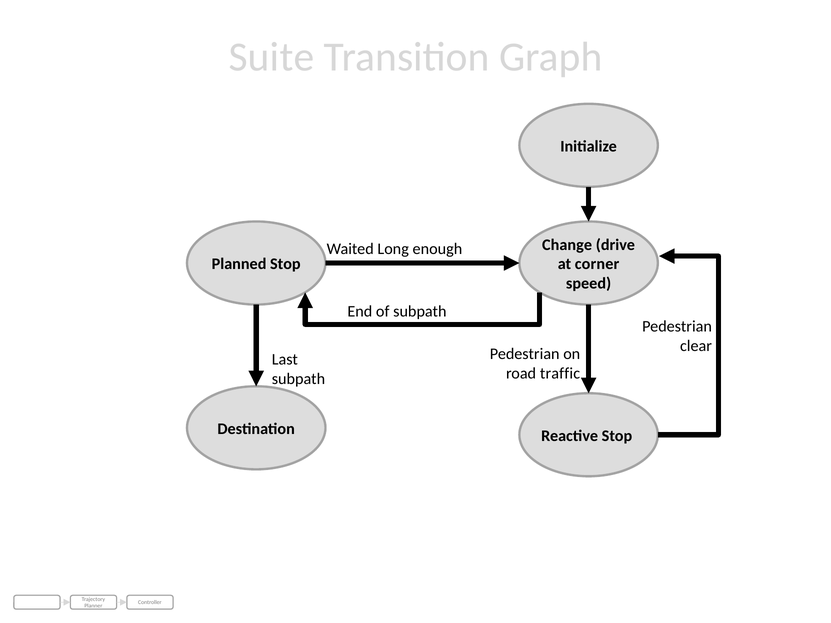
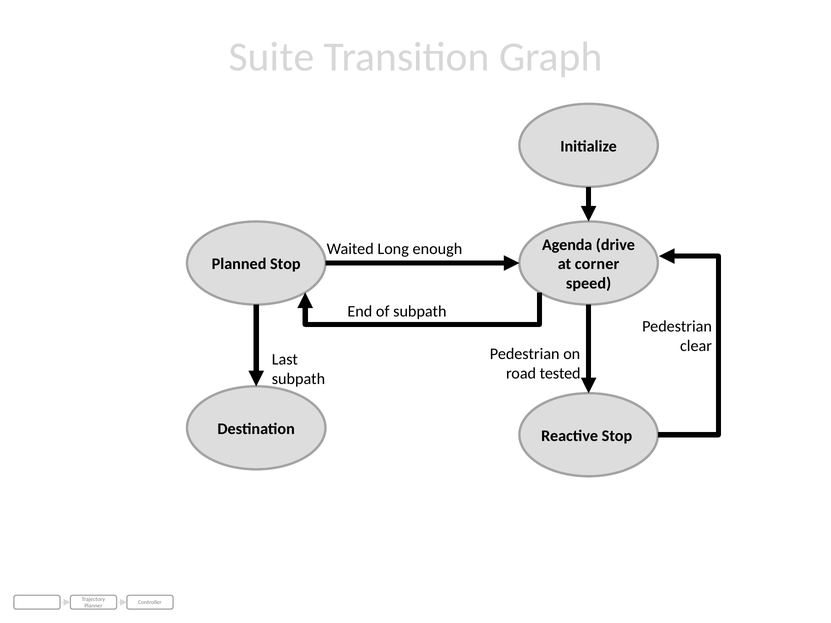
Change: Change -> Agenda
traffic: traffic -> tested
